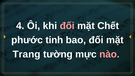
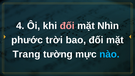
Chết: Chết -> Nhìn
tinh: tinh -> trời
nào colour: pink -> light blue
